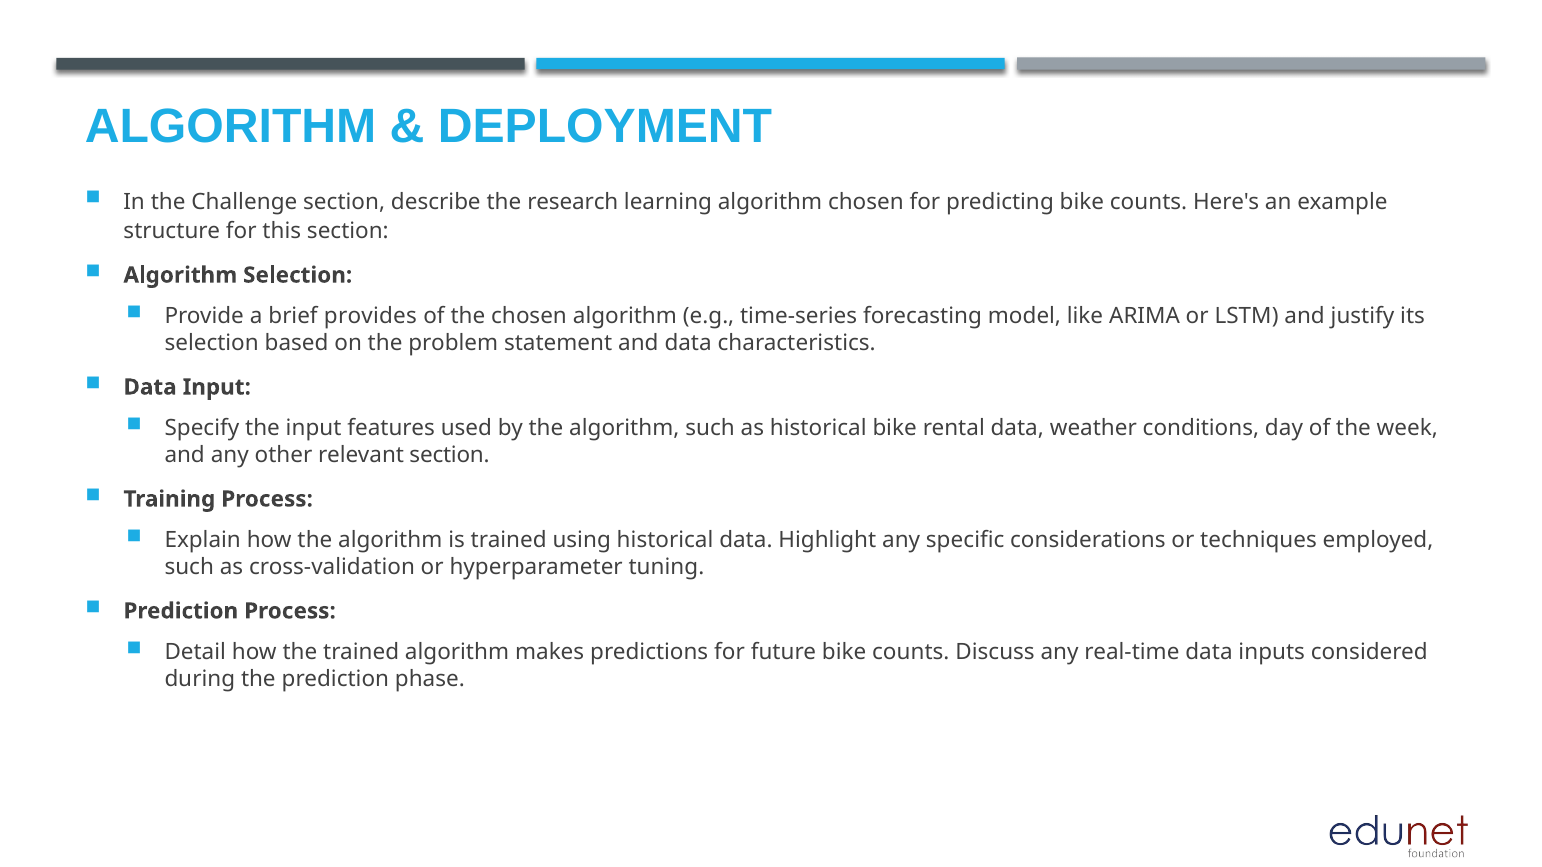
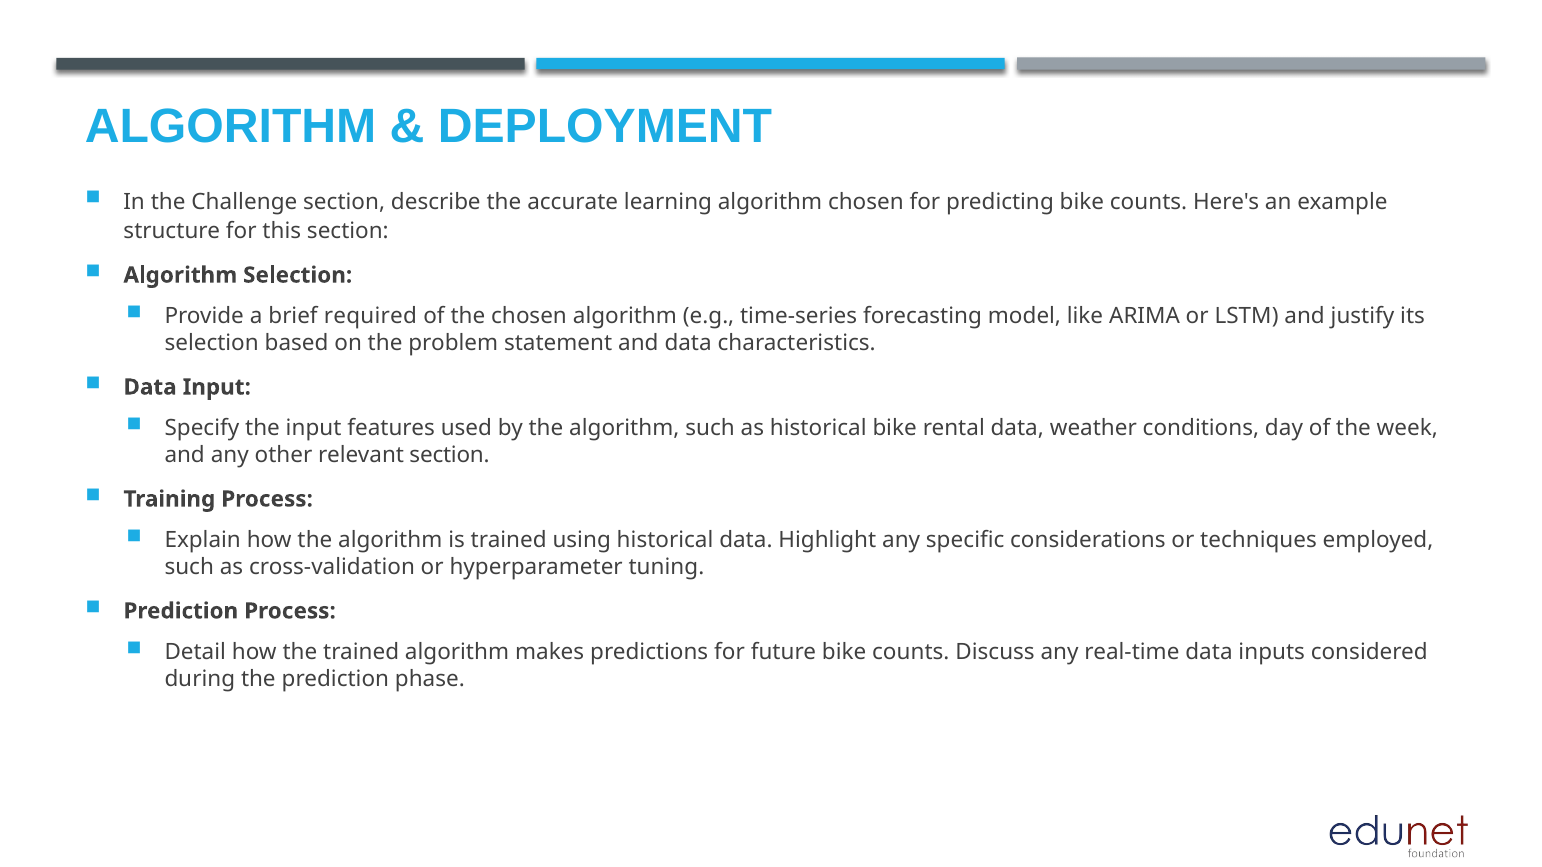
research: research -> accurate
provides: provides -> required
